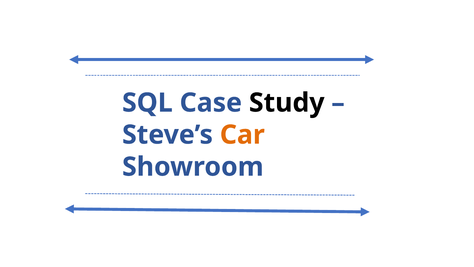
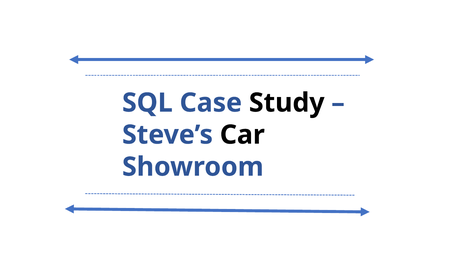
Car colour: orange -> black
